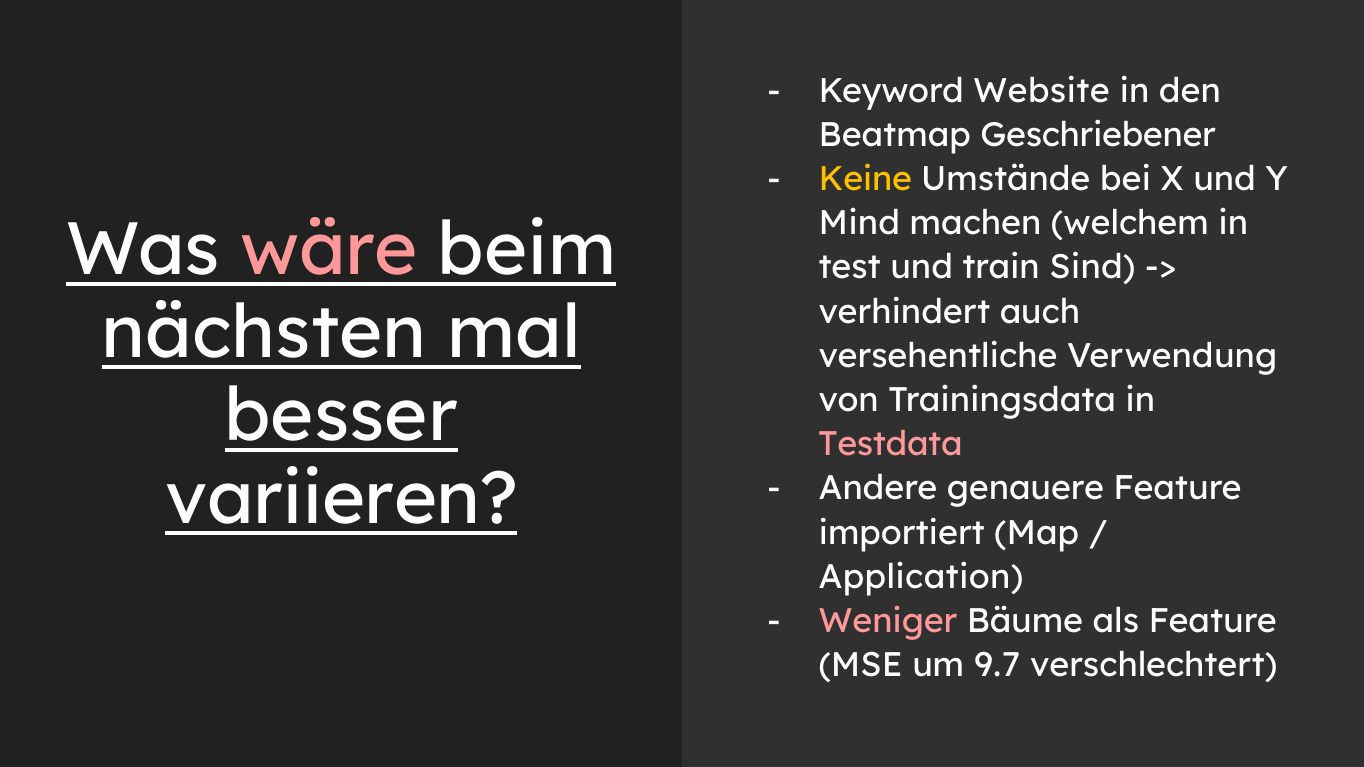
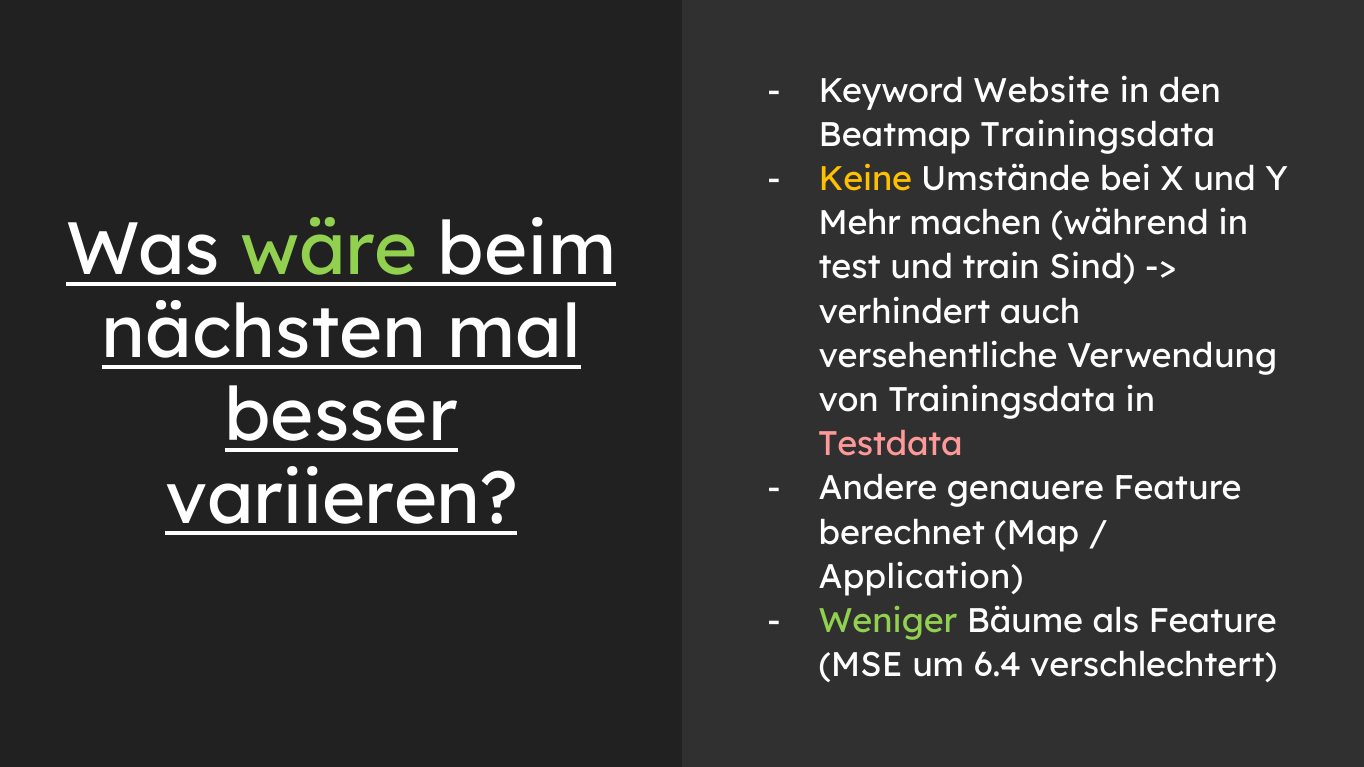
Beatmap Geschriebener: Geschriebener -> Trainingsdata
Mind: Mind -> Mehr
welchem: welchem -> während
wäre colour: pink -> light green
importiert: importiert -> berechnet
Weniger colour: pink -> light green
9.7: 9.7 -> 6.4
